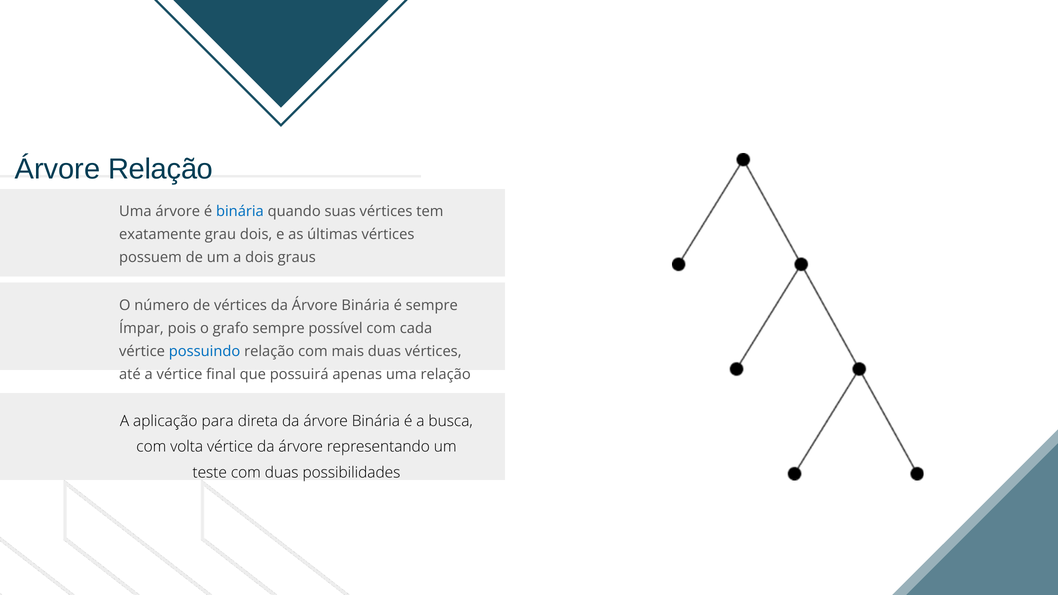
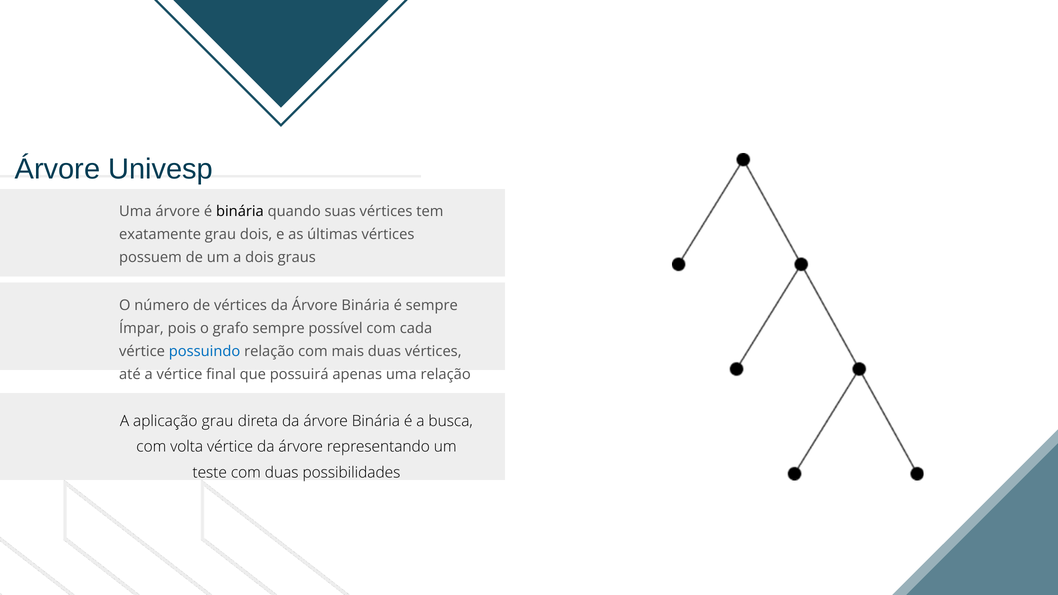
Árvore Relação: Relação -> Univesp
binária at (240, 211) colour: blue -> black
aplicação para: para -> grau
